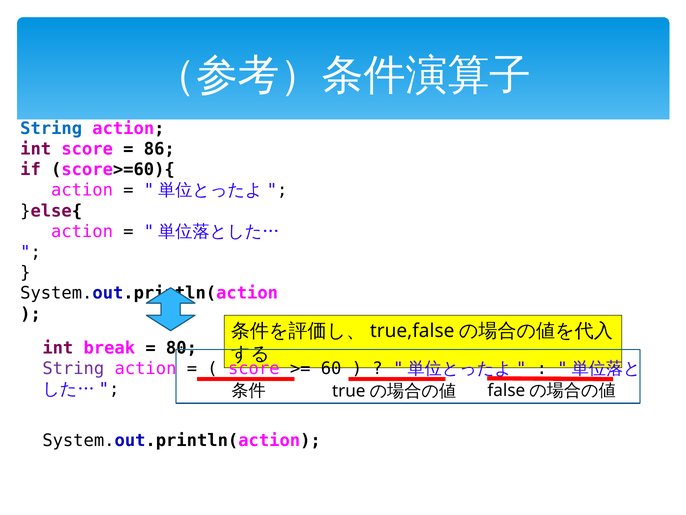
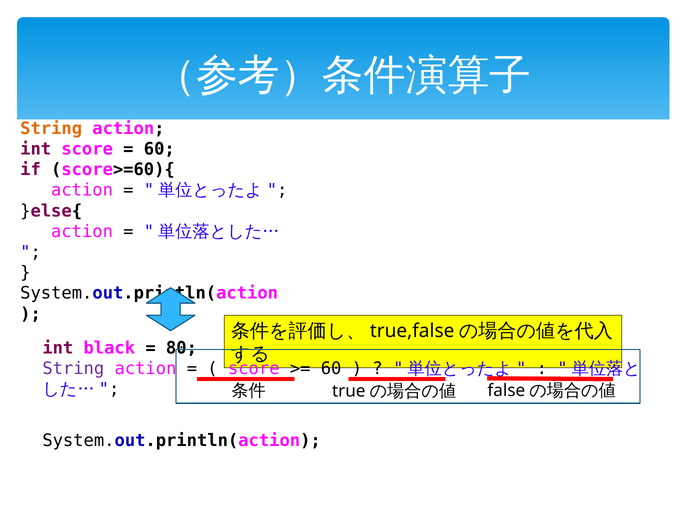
String at (51, 128) colour: blue -> orange
86 at (159, 149): 86 -> 60
break: break -> black
